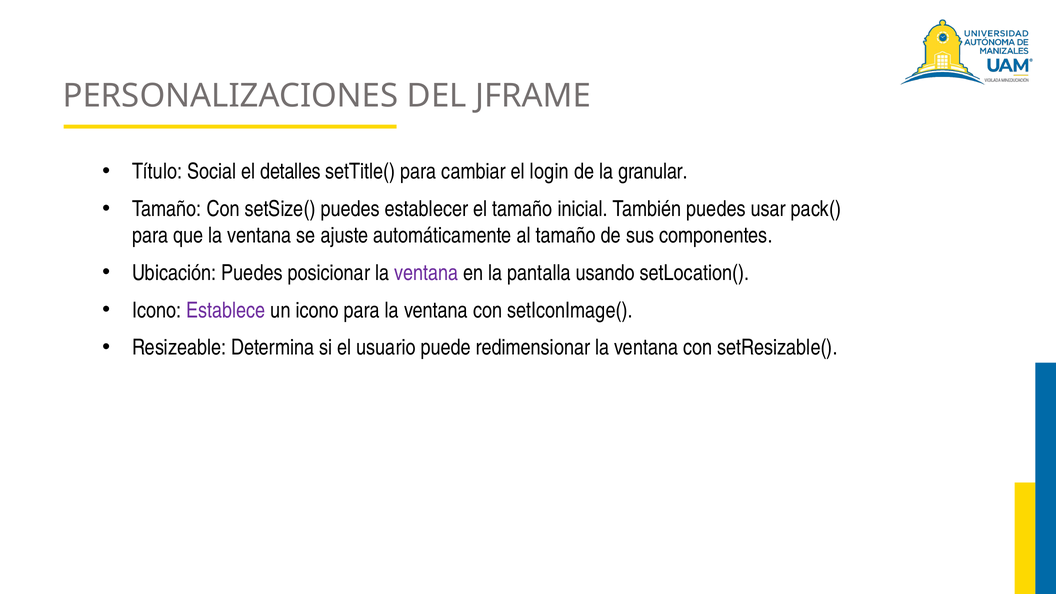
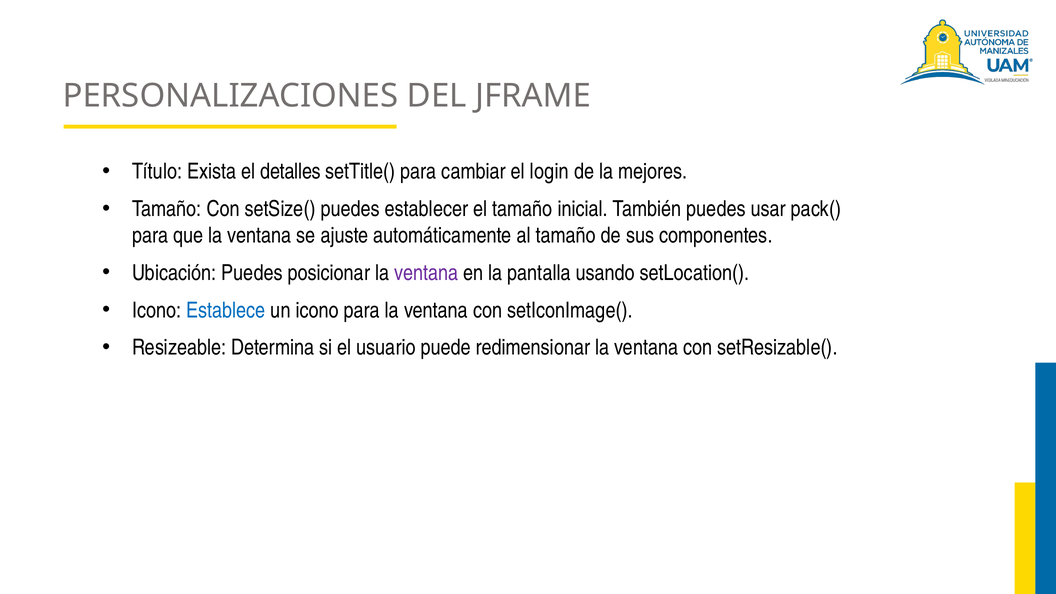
Social: Social -> Exista
granular: granular -> mejores
Establece colour: purple -> blue
